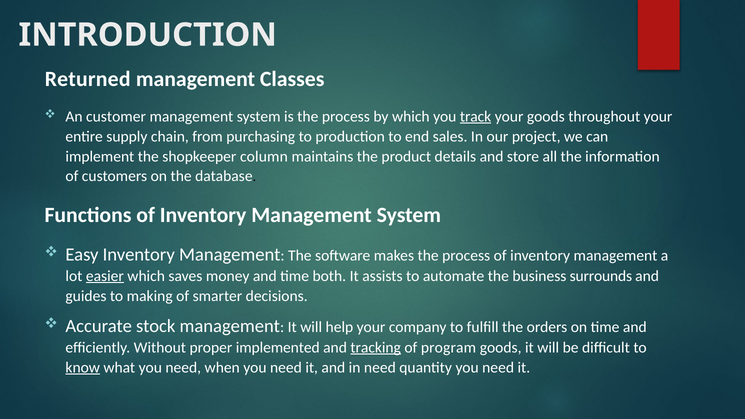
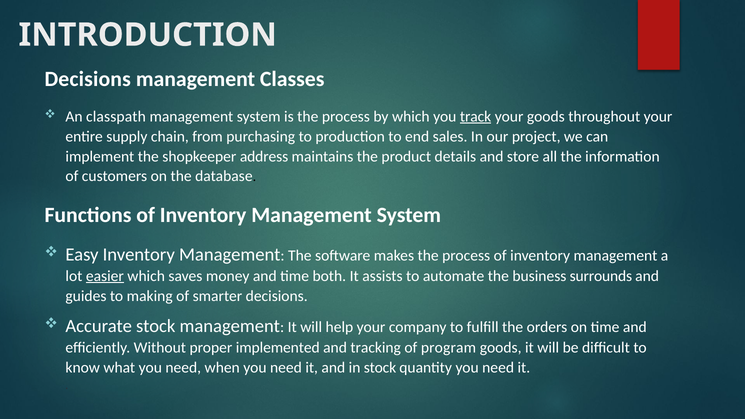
Returned at (88, 79): Returned -> Decisions
customer: customer -> classpath
column: column -> address
tracking underline: present -> none
know underline: present -> none
in need: need -> stock
